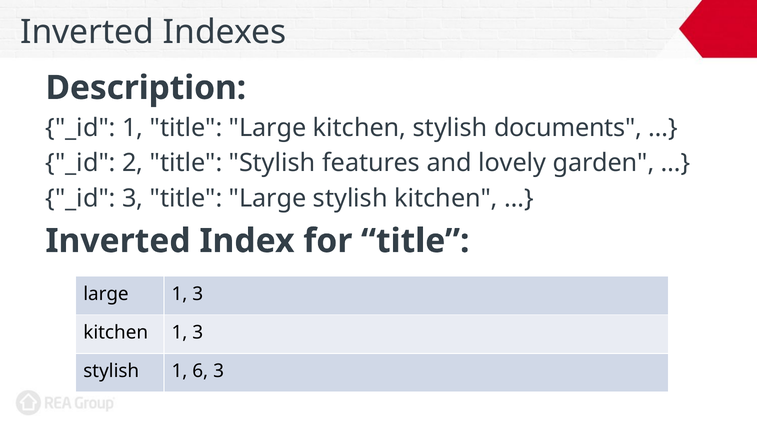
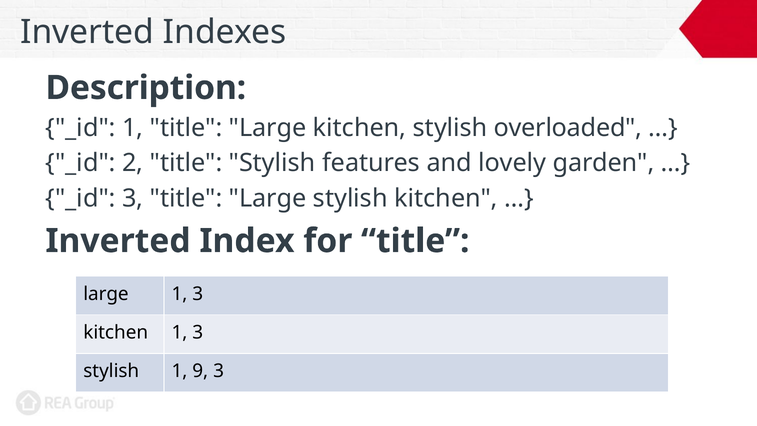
documents: documents -> overloaded
6: 6 -> 9
